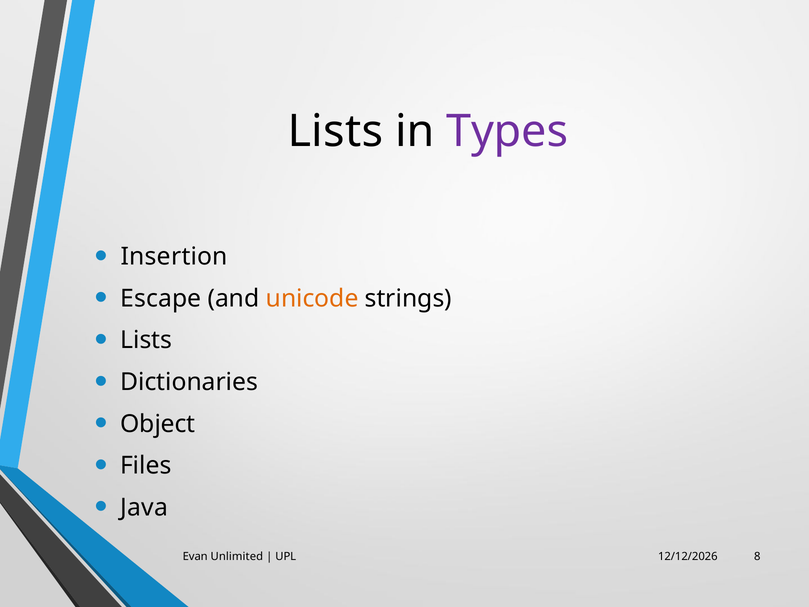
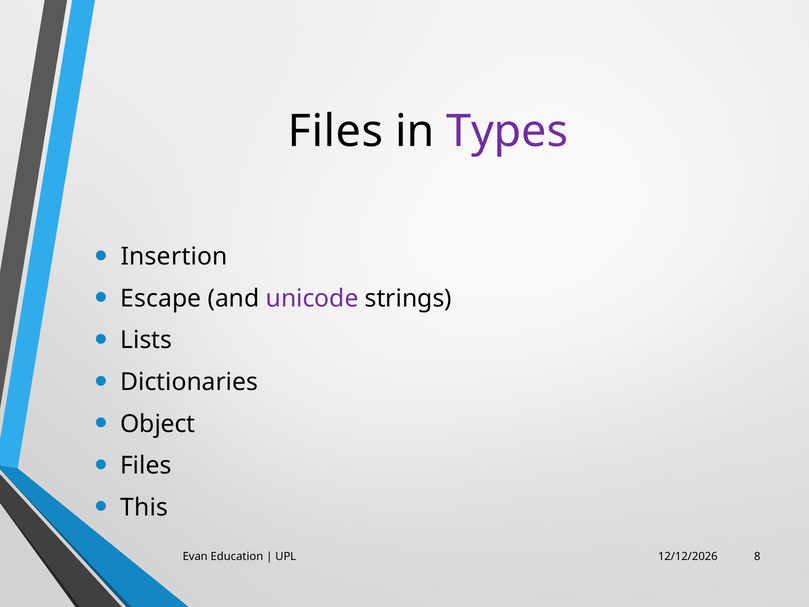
Lists at (336, 131): Lists -> Files
unicode colour: orange -> purple
Java: Java -> This
Unlimited: Unlimited -> Education
